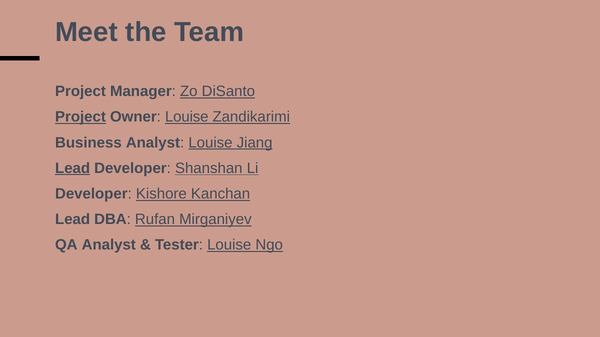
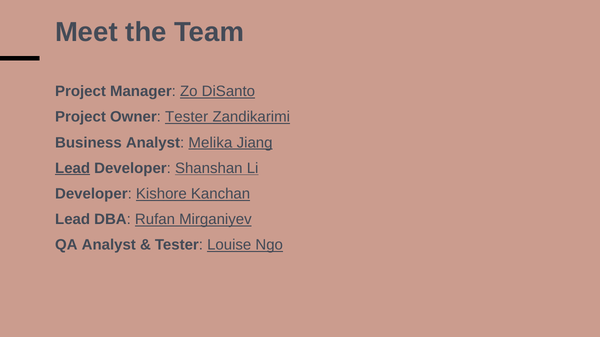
Project at (81, 117) underline: present -> none
Owner Louise: Louise -> Tester
Analyst Louise: Louise -> Melika
